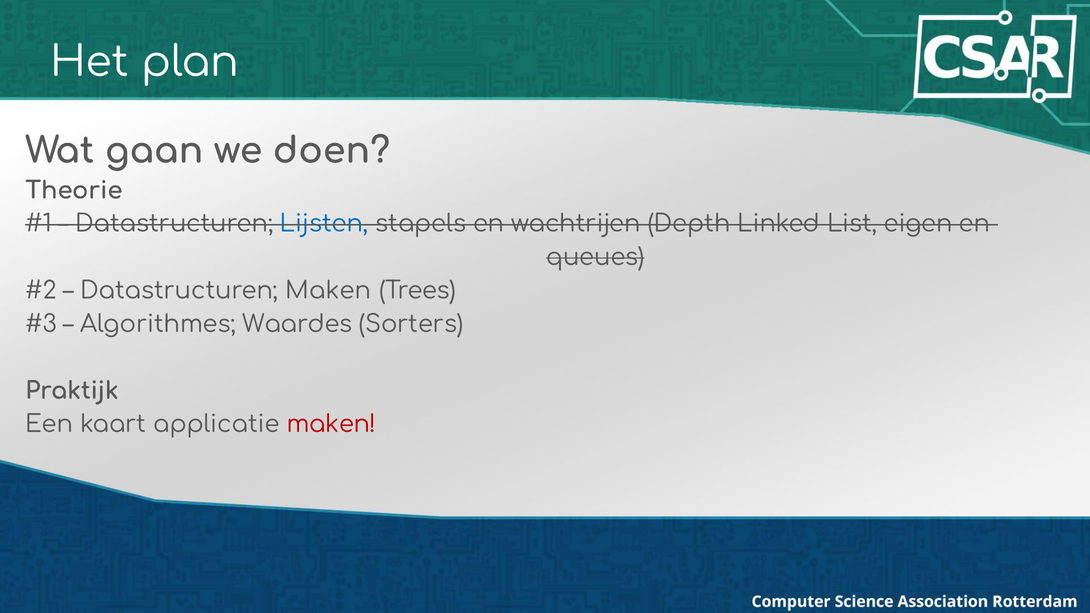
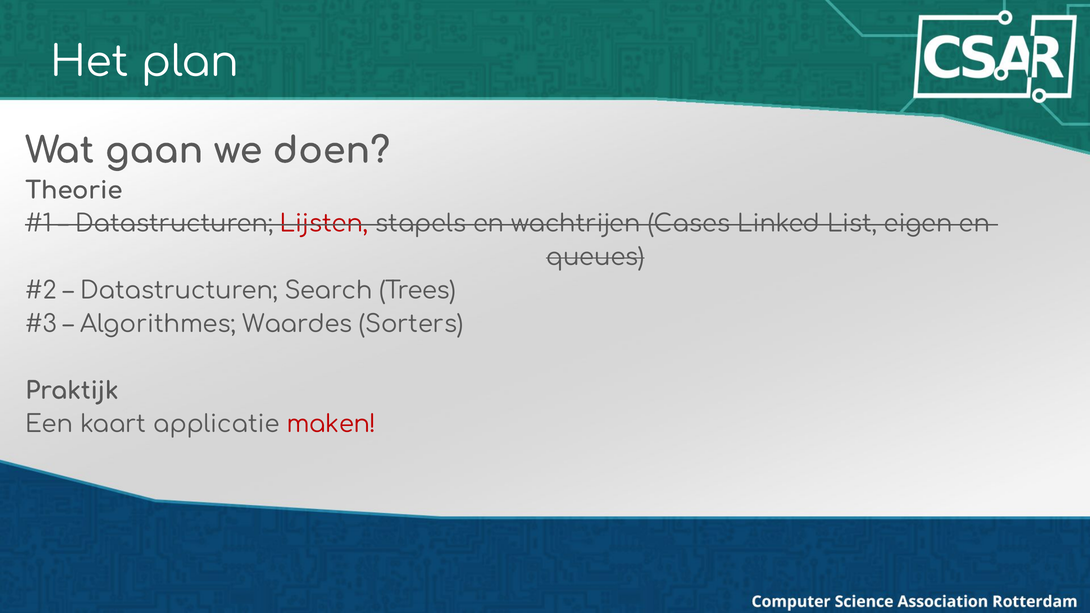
Lijsten colour: blue -> red
Depth: Depth -> Cases
Datastructuren Maken: Maken -> Search
